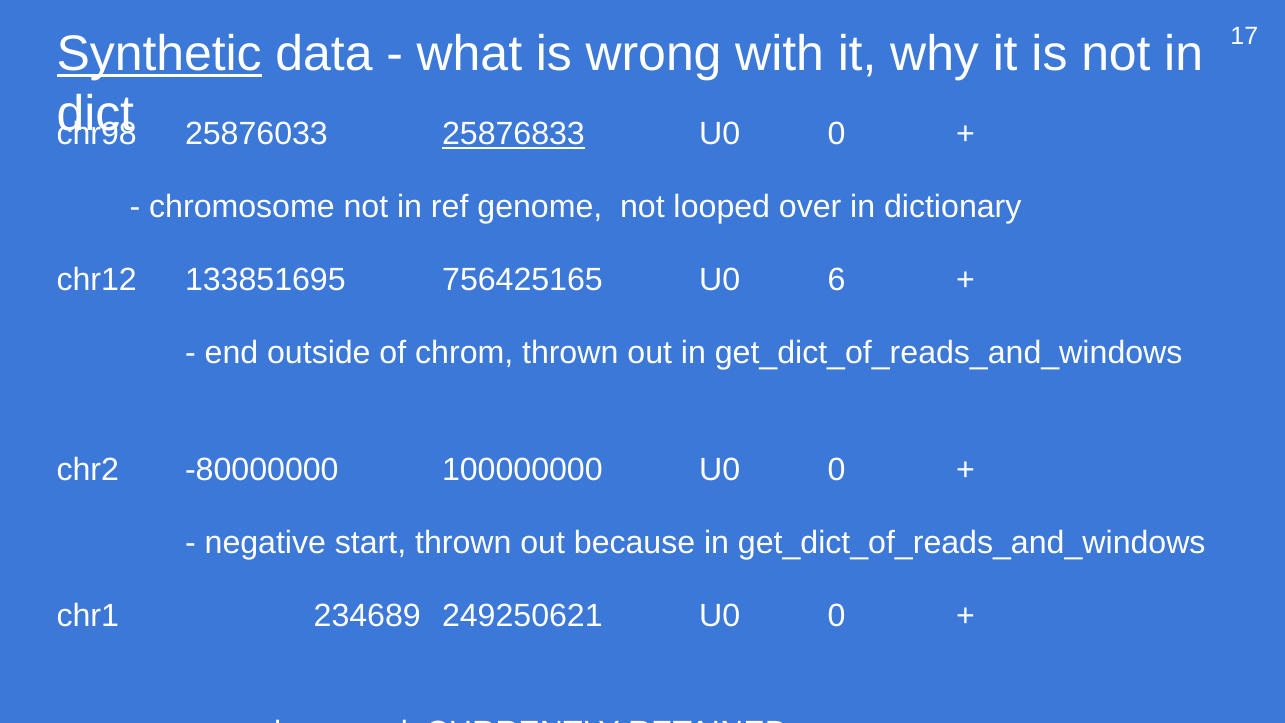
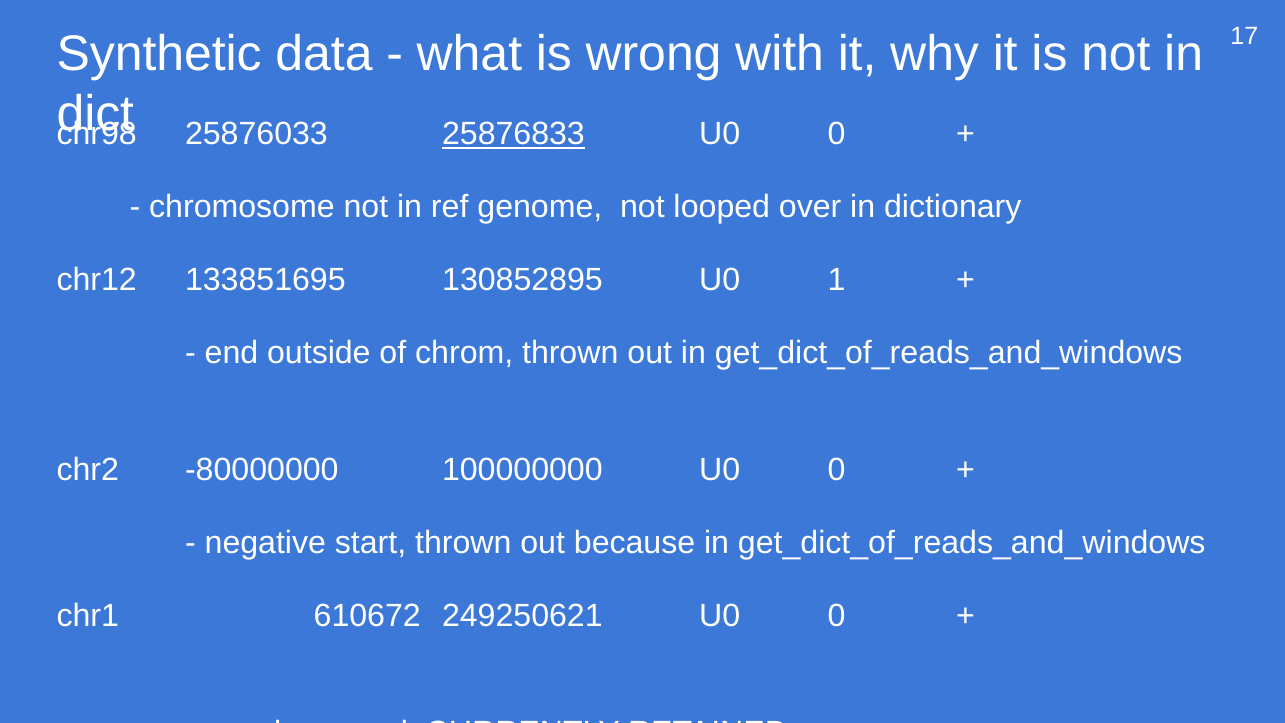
Synthetic underline: present -> none
756425165: 756425165 -> 130852895
6: 6 -> 1
234689: 234689 -> 610672
